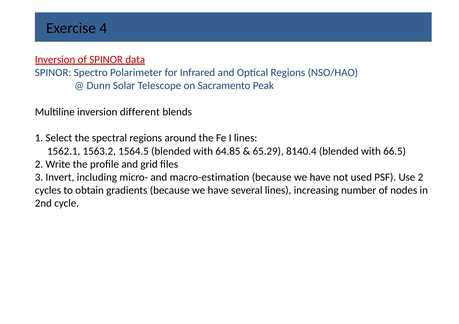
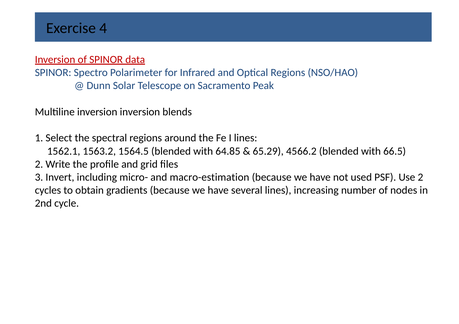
inversion different: different -> inversion
8140.4: 8140.4 -> 4566.2
